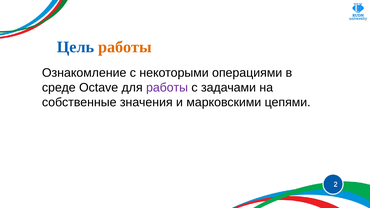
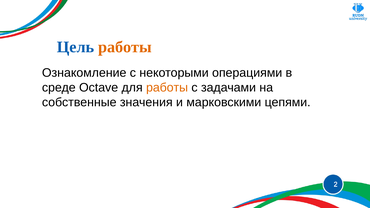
работы at (167, 88) colour: purple -> orange
